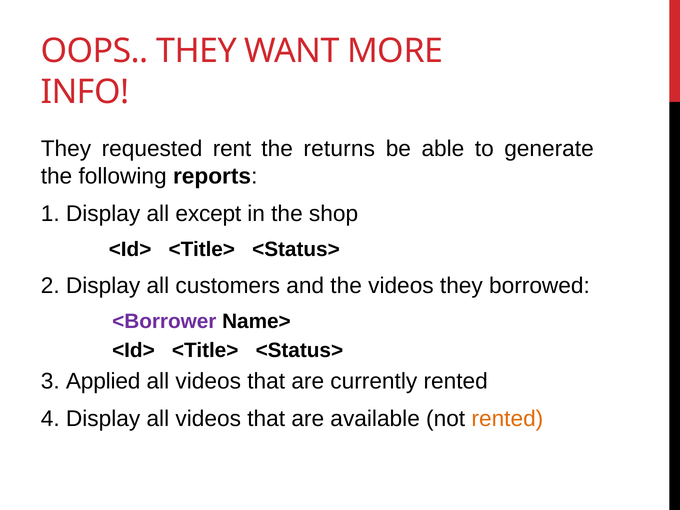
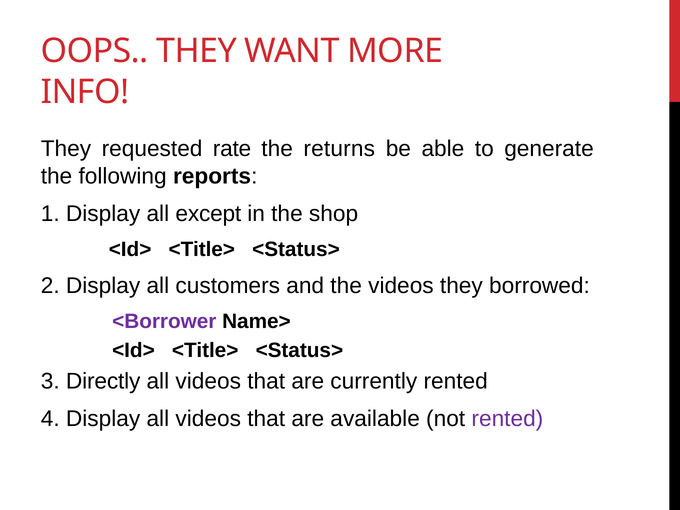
rent: rent -> rate
Applied: Applied -> Directly
rented at (507, 419) colour: orange -> purple
